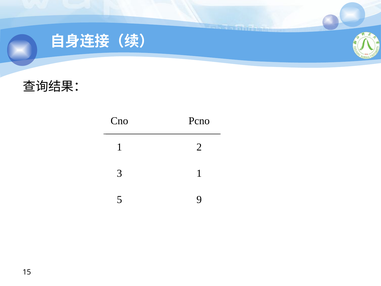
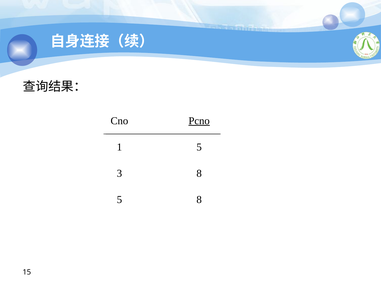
Pcno underline: none -> present
1 2: 2 -> 5
3 1: 1 -> 8
5 9: 9 -> 8
